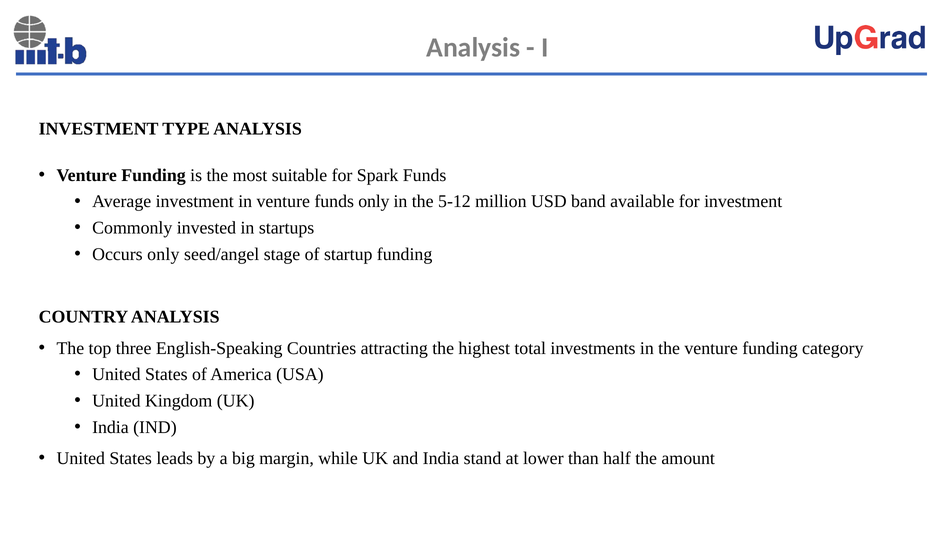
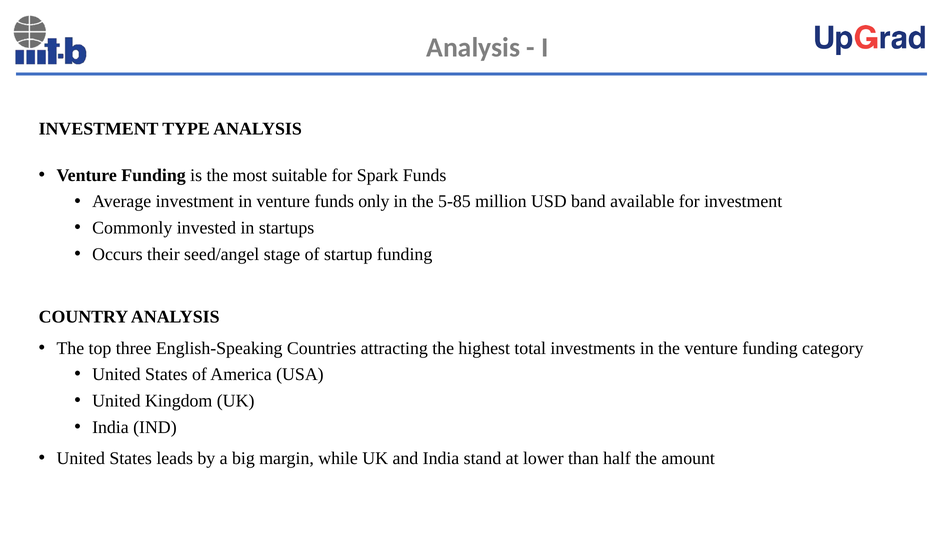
5-12: 5-12 -> 5-85
Occurs only: only -> their
